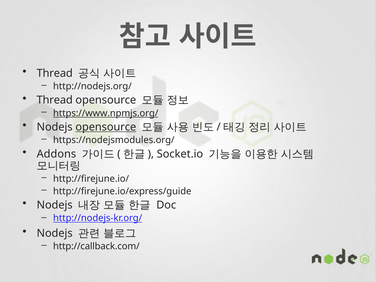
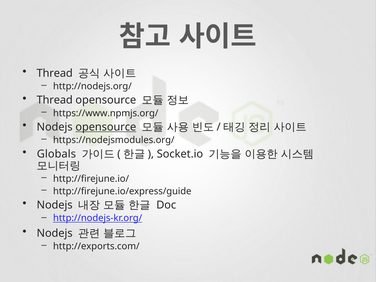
https://www.npmjs.org/ underline: present -> none
Addons: Addons -> Globals
http://callback.com/: http://callback.com/ -> http://exports.com/
